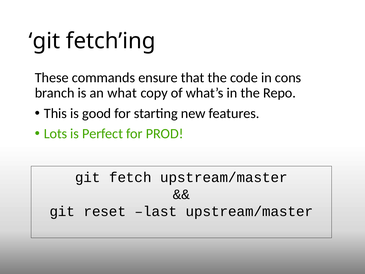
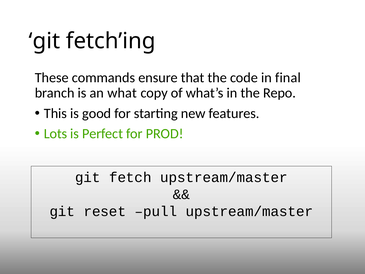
cons: cons -> final
last: last -> pull
